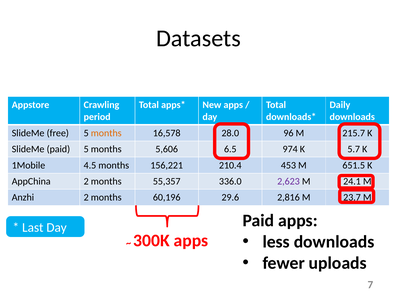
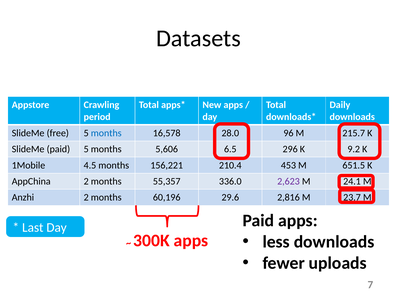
months at (106, 133) colour: orange -> blue
974: 974 -> 296
5.7: 5.7 -> 9.2
